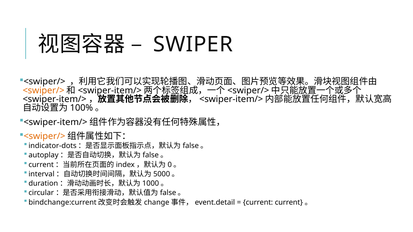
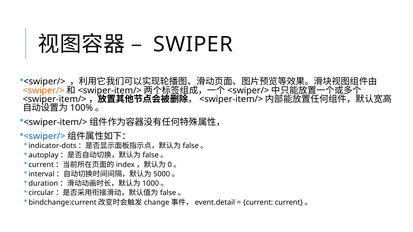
<swiper/> at (44, 136) colour: orange -> blue
